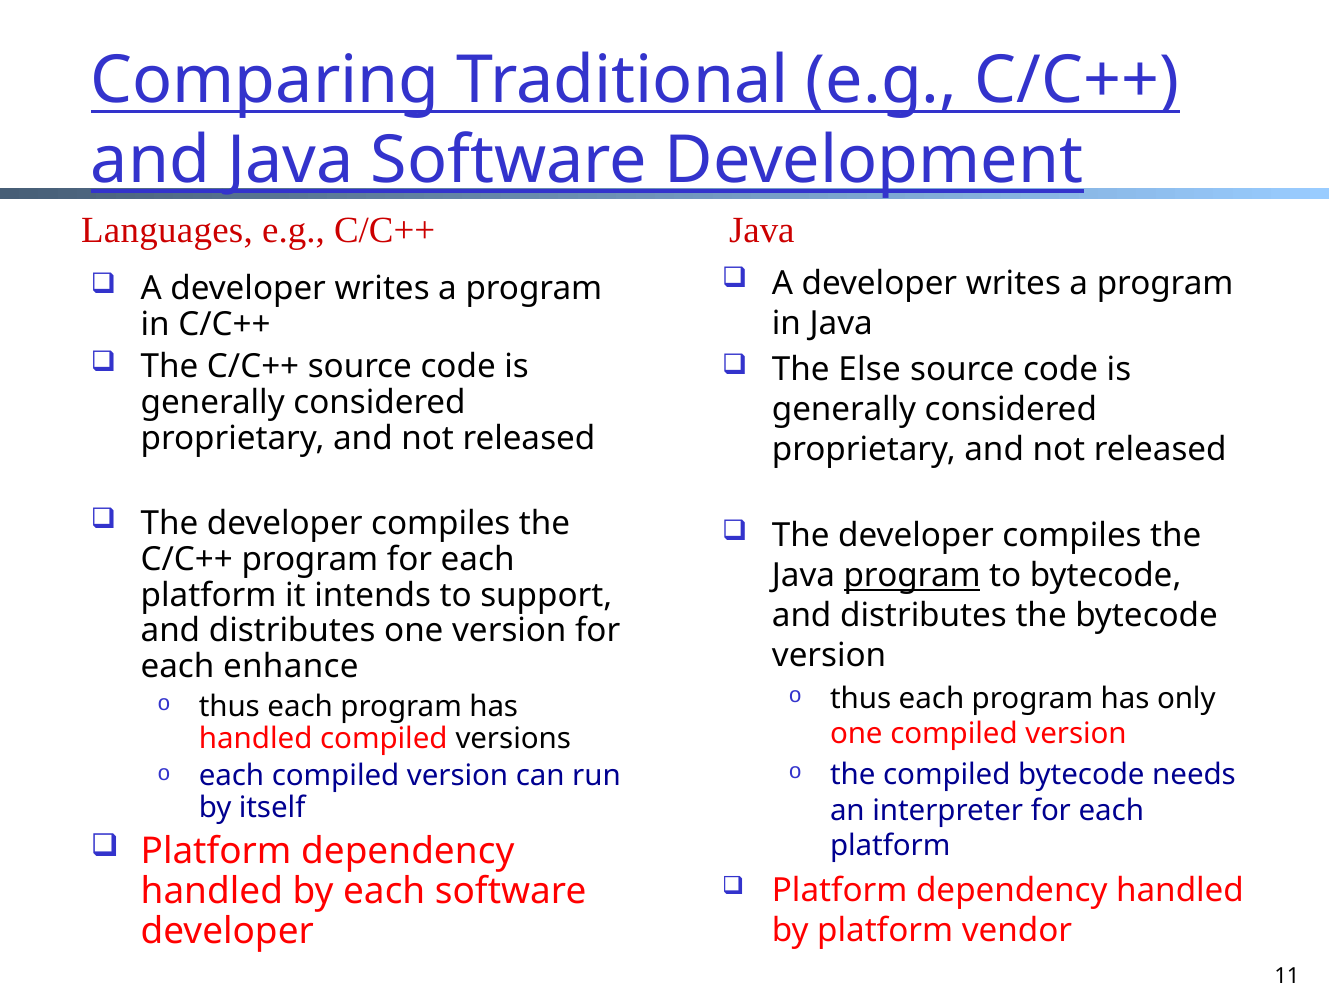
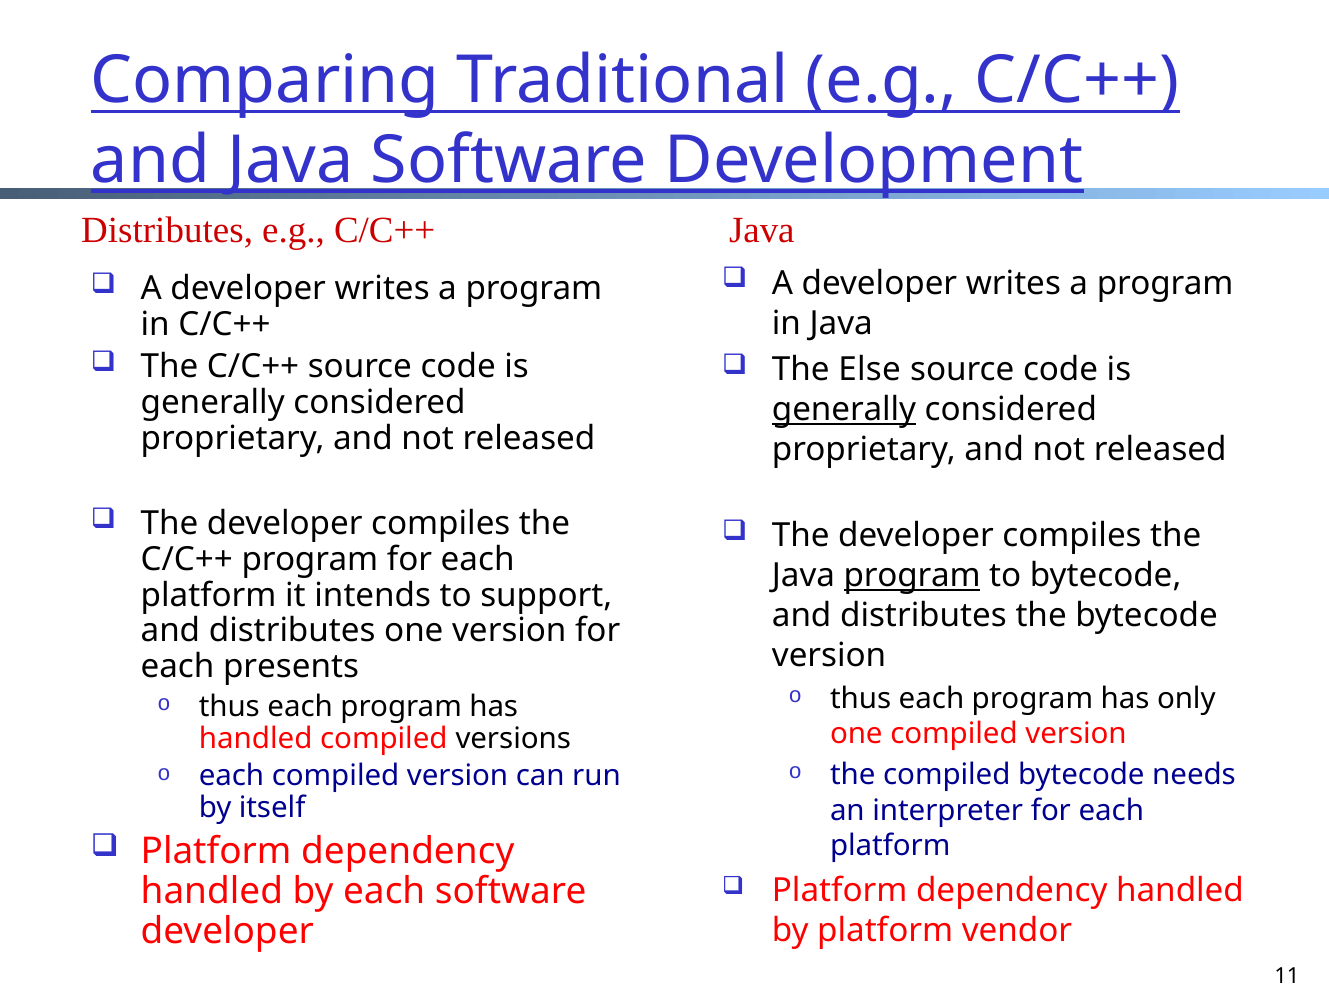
Languages at (167, 231): Languages -> Distributes
generally at (844, 410) underline: none -> present
enhance: enhance -> presents
